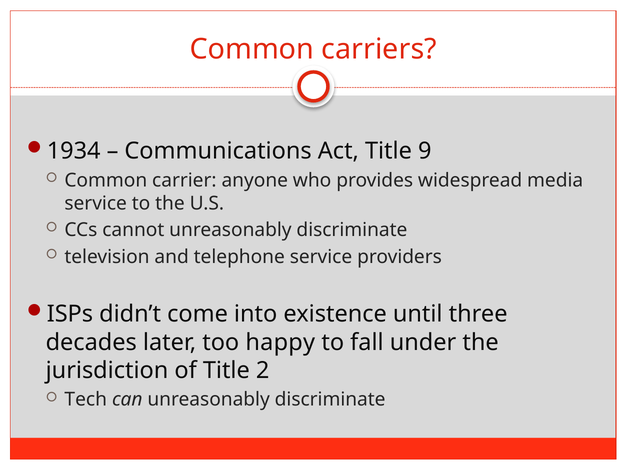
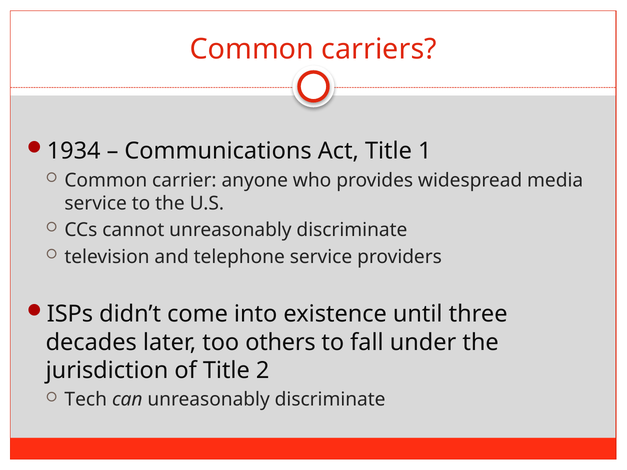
9: 9 -> 1
happy: happy -> others
